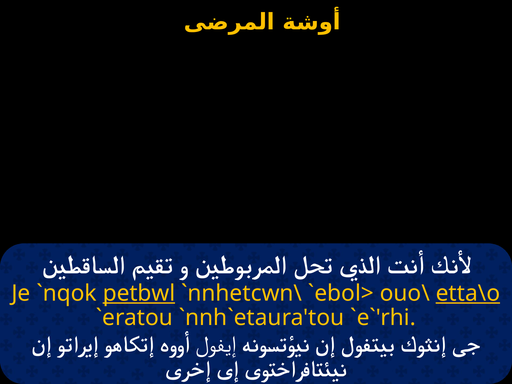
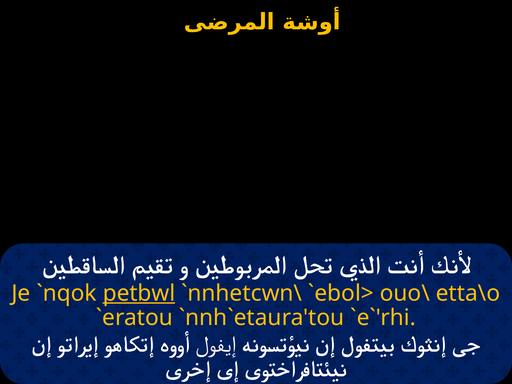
etta\o underline: present -> none
